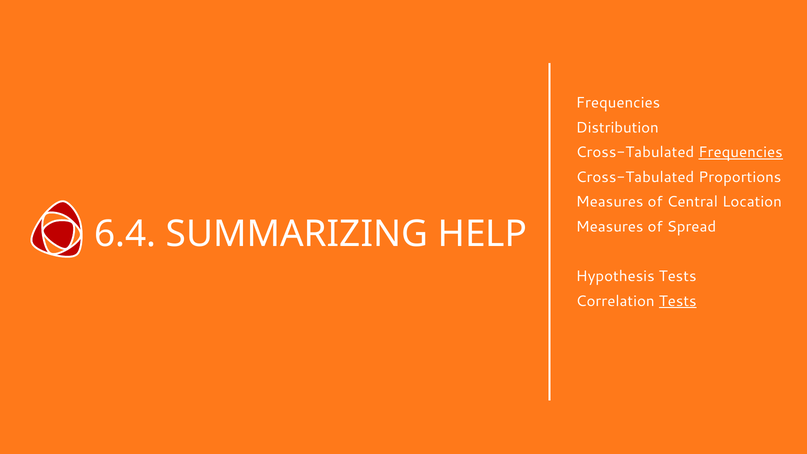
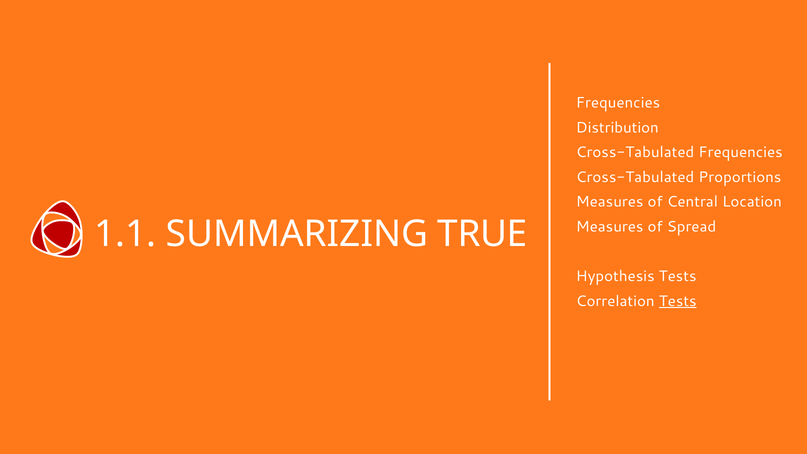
Frequencies at (741, 152) underline: present -> none
6.4: 6.4 -> 1.1
HELP: HELP -> TRUE
